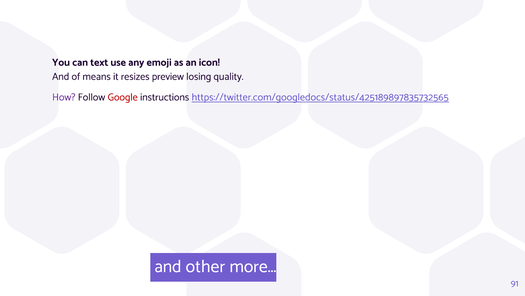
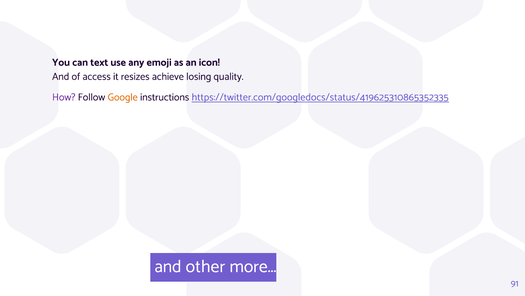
means: means -> access
preview: preview -> achieve
Google colour: red -> orange
https://twitter.com/googledocs/status/425189897835732565: https://twitter.com/googledocs/status/425189897835732565 -> https://twitter.com/googledocs/status/419625310865352335
